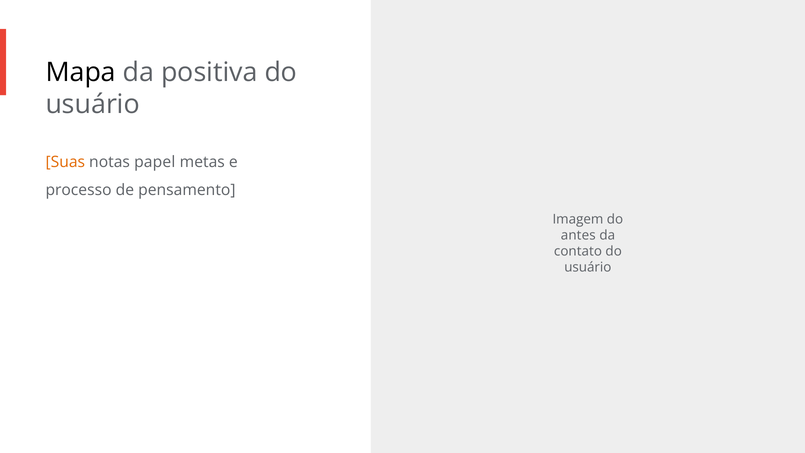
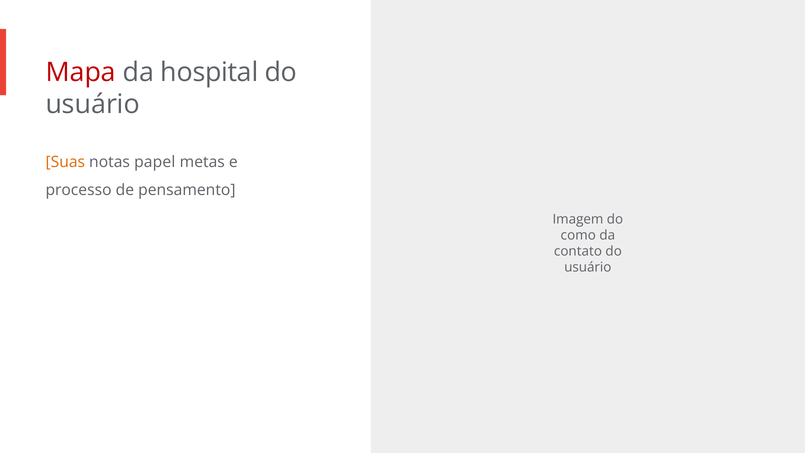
Mapa colour: black -> red
positiva: positiva -> hospital
antes: antes -> como
